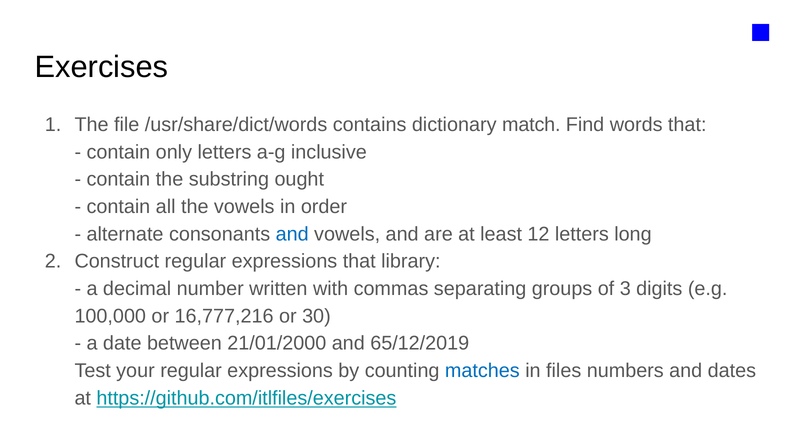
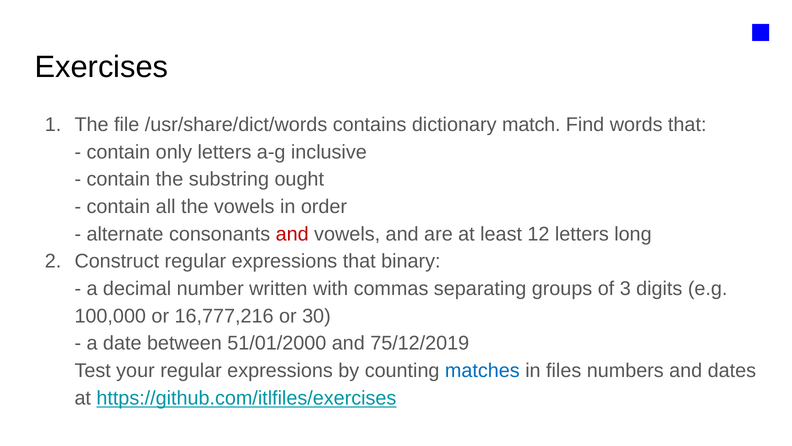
and at (292, 234) colour: blue -> red
library: library -> binary
21/01/2000: 21/01/2000 -> 51/01/2000
65/12/2019: 65/12/2019 -> 75/12/2019
